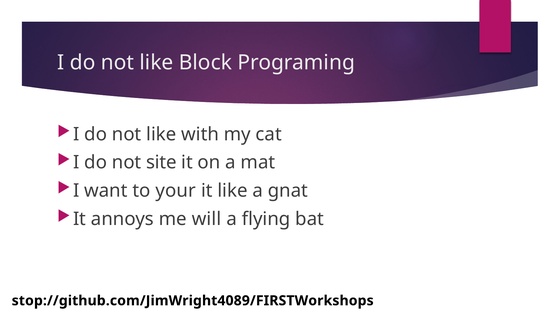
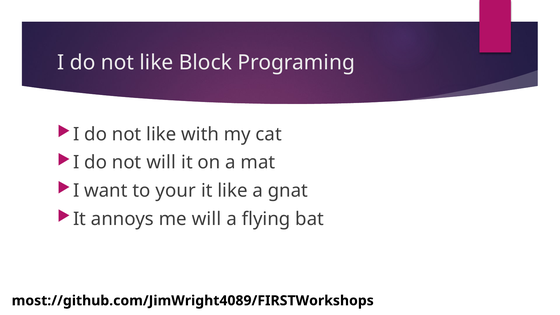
not site: site -> will
stop://github.com/JimWright4089/FIRSTWorkshops: stop://github.com/JimWright4089/FIRSTWorkshops -> most://github.com/JimWright4089/FIRSTWorkshops
